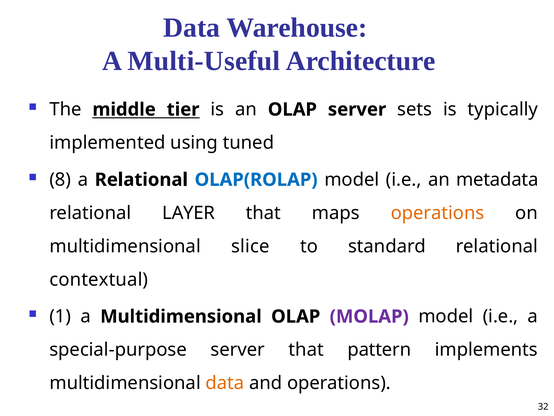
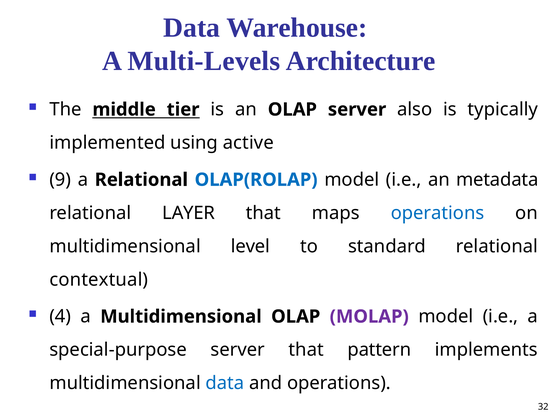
Multi-Useful: Multi-Useful -> Multi-Levels
sets: sets -> also
tuned: tuned -> active
8: 8 -> 9
operations at (438, 213) colour: orange -> blue
slice: slice -> level
1: 1 -> 4
data at (225, 383) colour: orange -> blue
